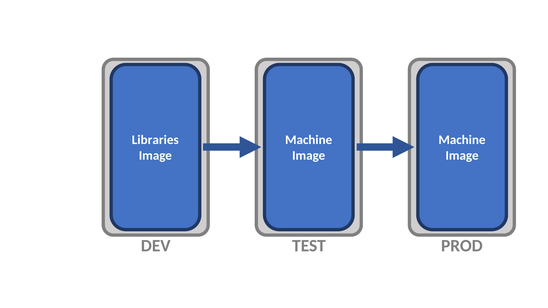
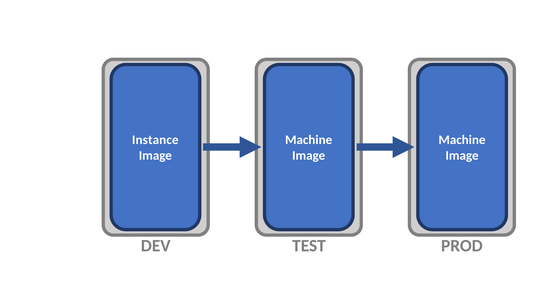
Libraries: Libraries -> Instance
